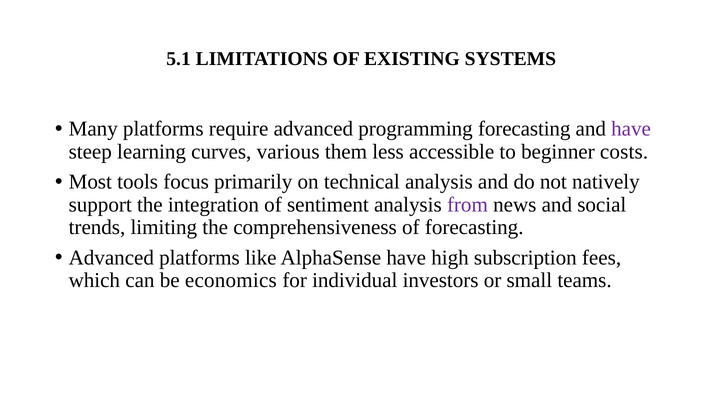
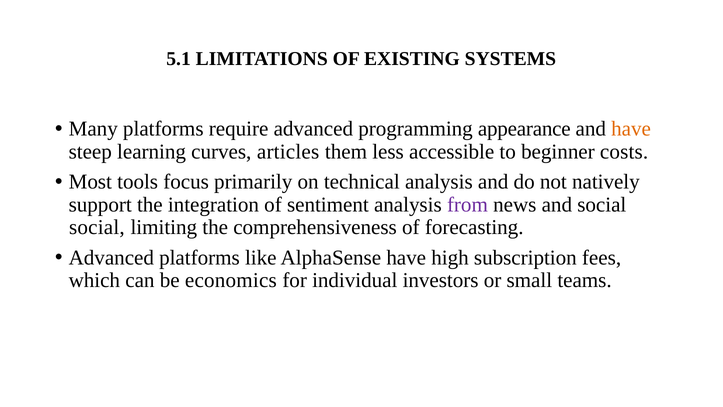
programming forecasting: forecasting -> appearance
have at (631, 129) colour: purple -> orange
various: various -> articles
trends at (97, 227): trends -> social
